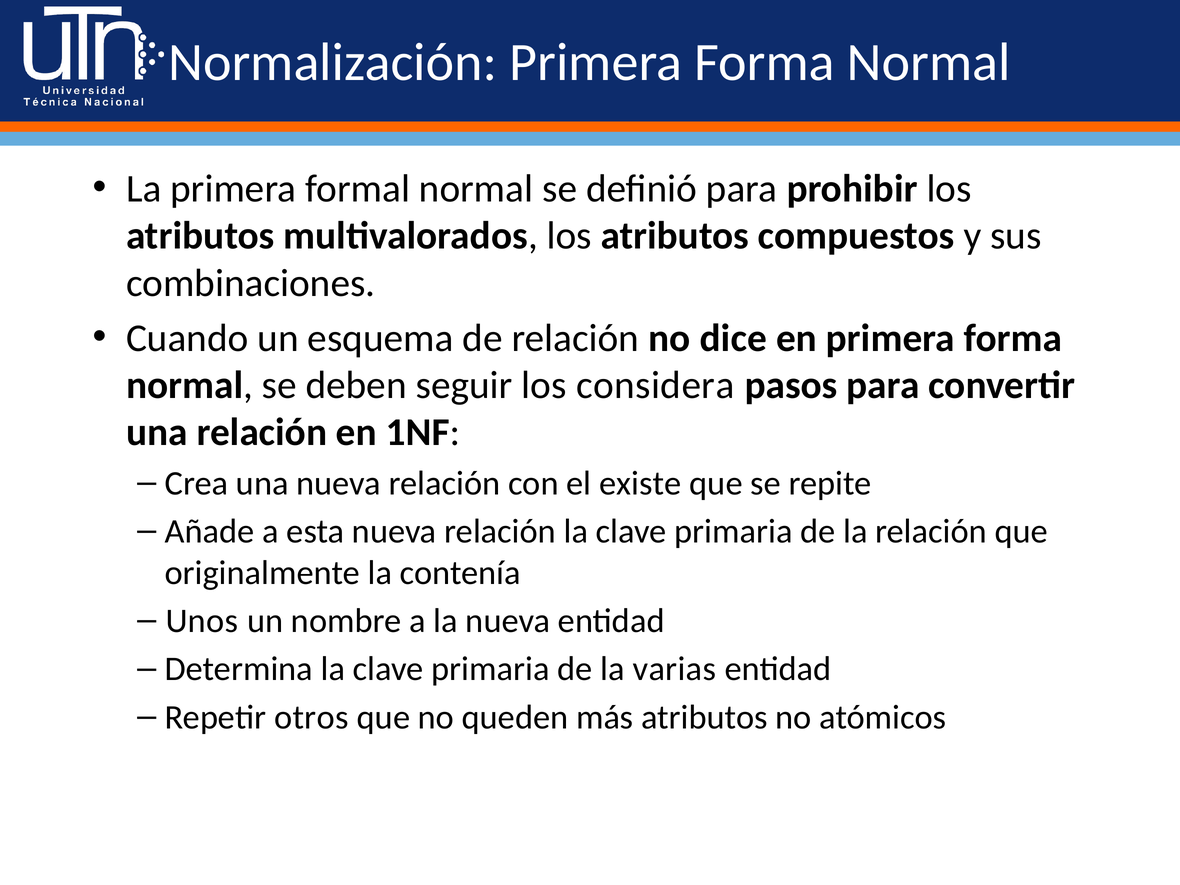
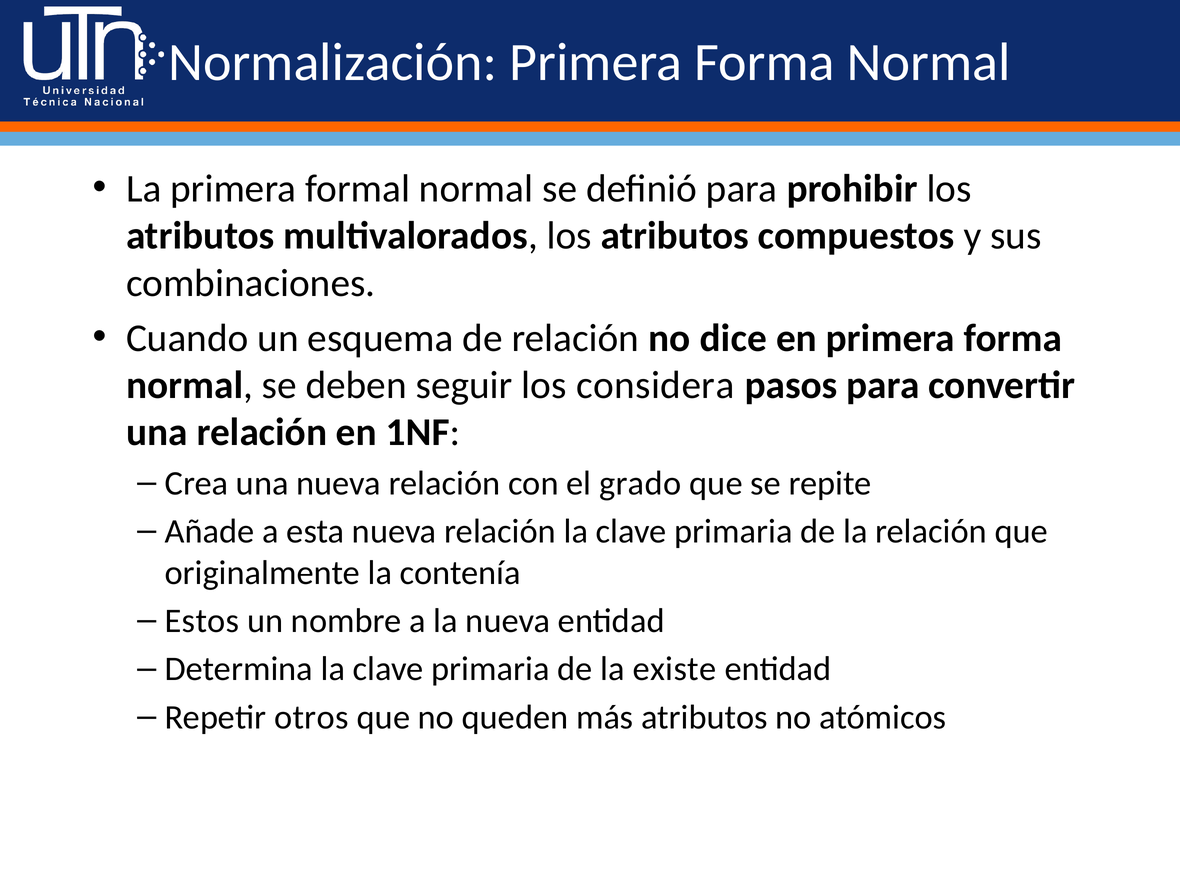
existe: existe -> grado
Unos: Unos -> Estos
varias: varias -> existe
